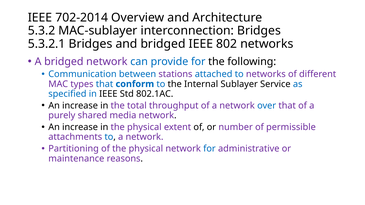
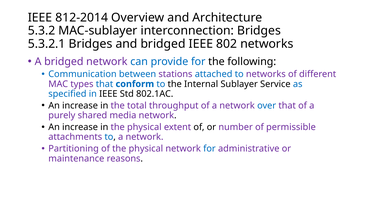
702-2014: 702-2014 -> 812-2014
